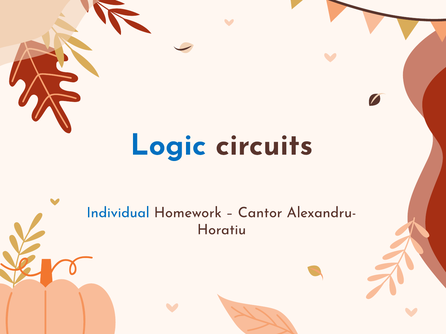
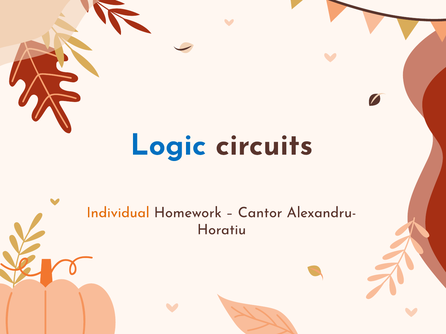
Individual colour: blue -> orange
